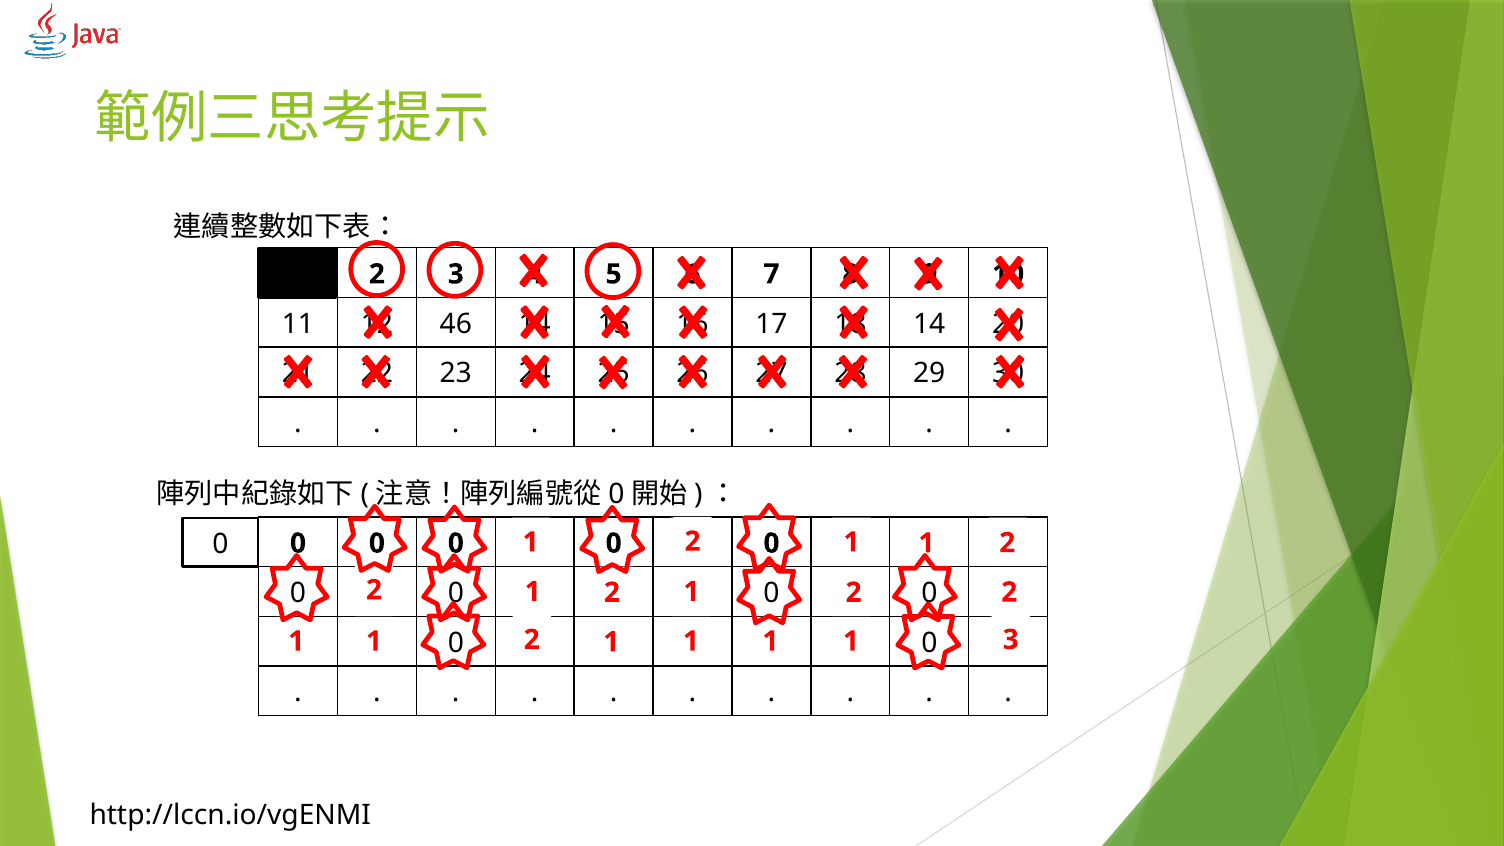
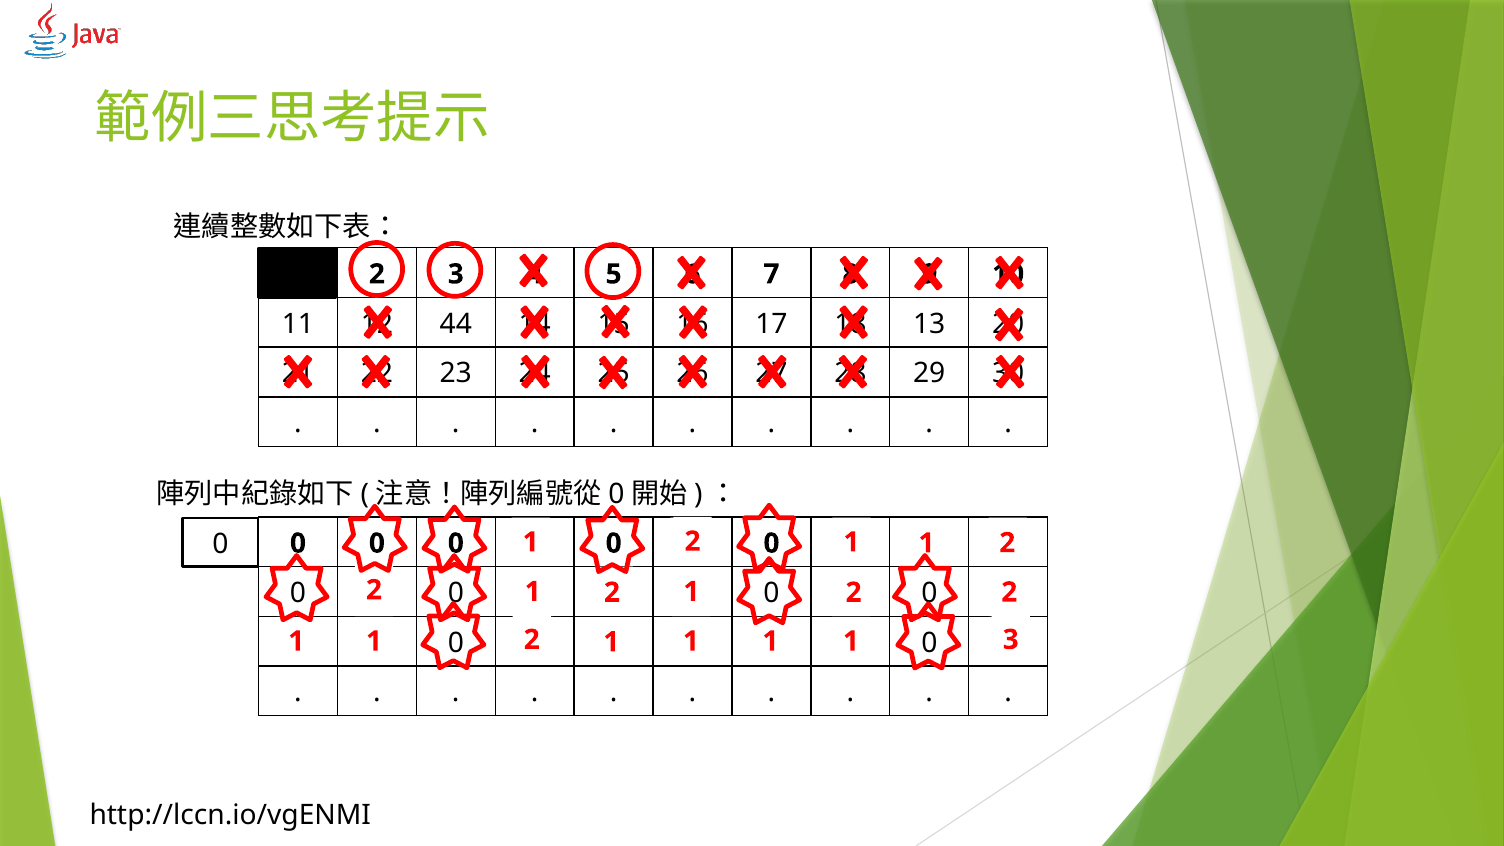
46: 46 -> 44
14 at (929, 324): 14 -> 13
